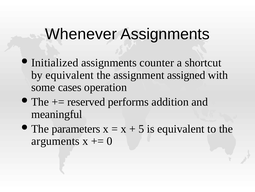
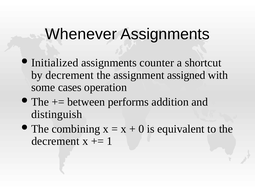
by equivalent: equivalent -> decrement
reserved: reserved -> between
meaningful: meaningful -> distinguish
parameters: parameters -> combining
5: 5 -> 0
arguments at (55, 141): arguments -> decrement
0: 0 -> 1
